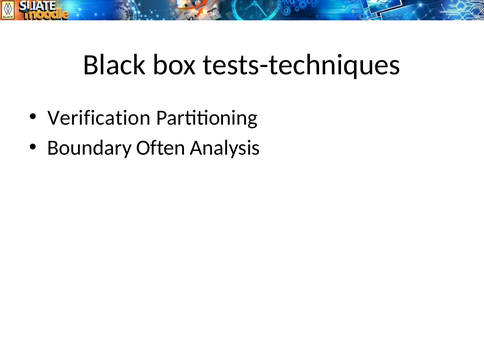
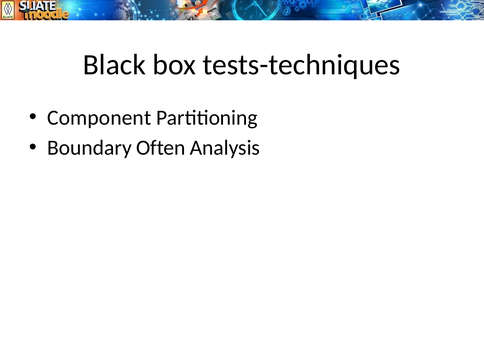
Verification: Verification -> Component
